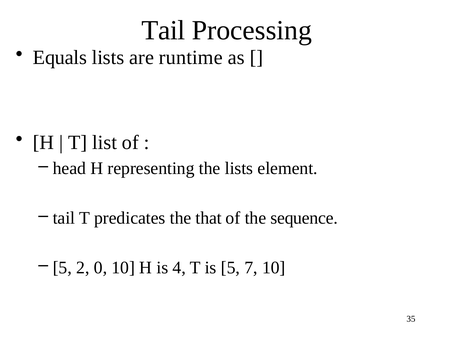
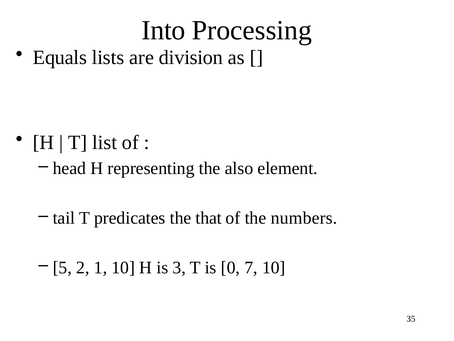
Tail at (163, 30): Tail -> Into
runtime: runtime -> division
the lists: lists -> also
sequence: sequence -> numbers
0: 0 -> 1
4: 4 -> 3
5: 5 -> 0
